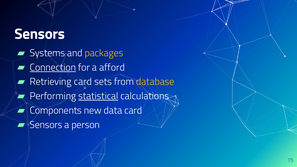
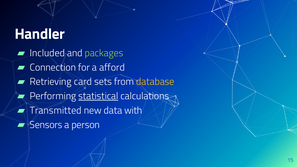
Sensors at (40, 34): Sensors -> Handler
Systems: Systems -> Included
packages colour: yellow -> light green
Connection underline: present -> none
Components: Components -> Transmitted
data card: card -> with
